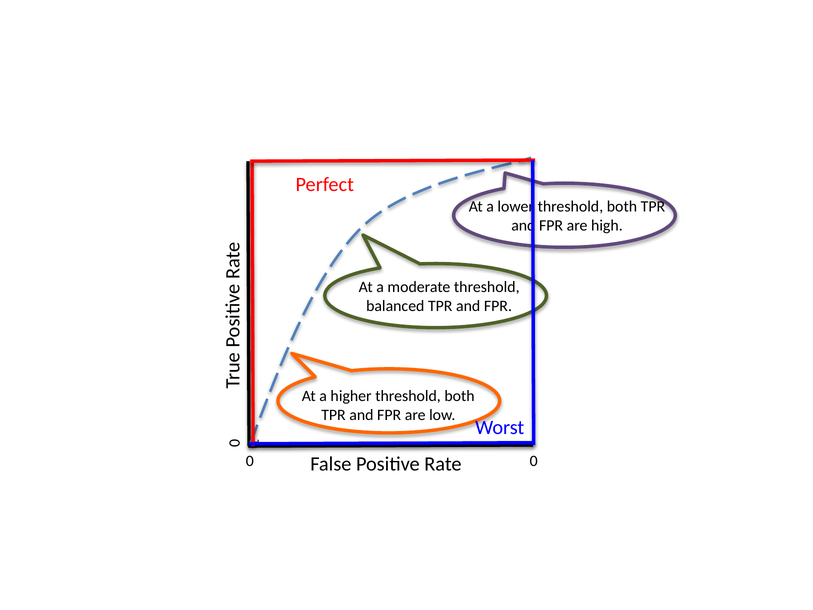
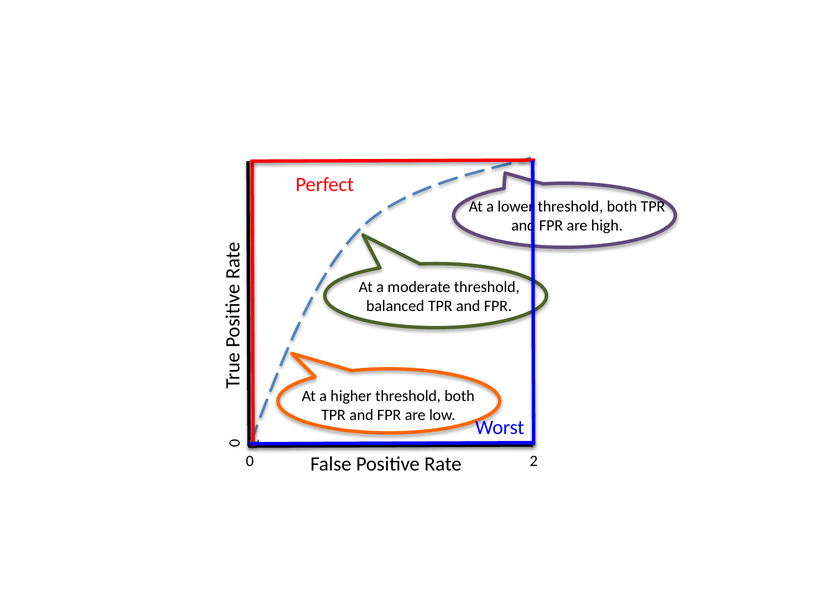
0 at (534, 461): 0 -> 2
